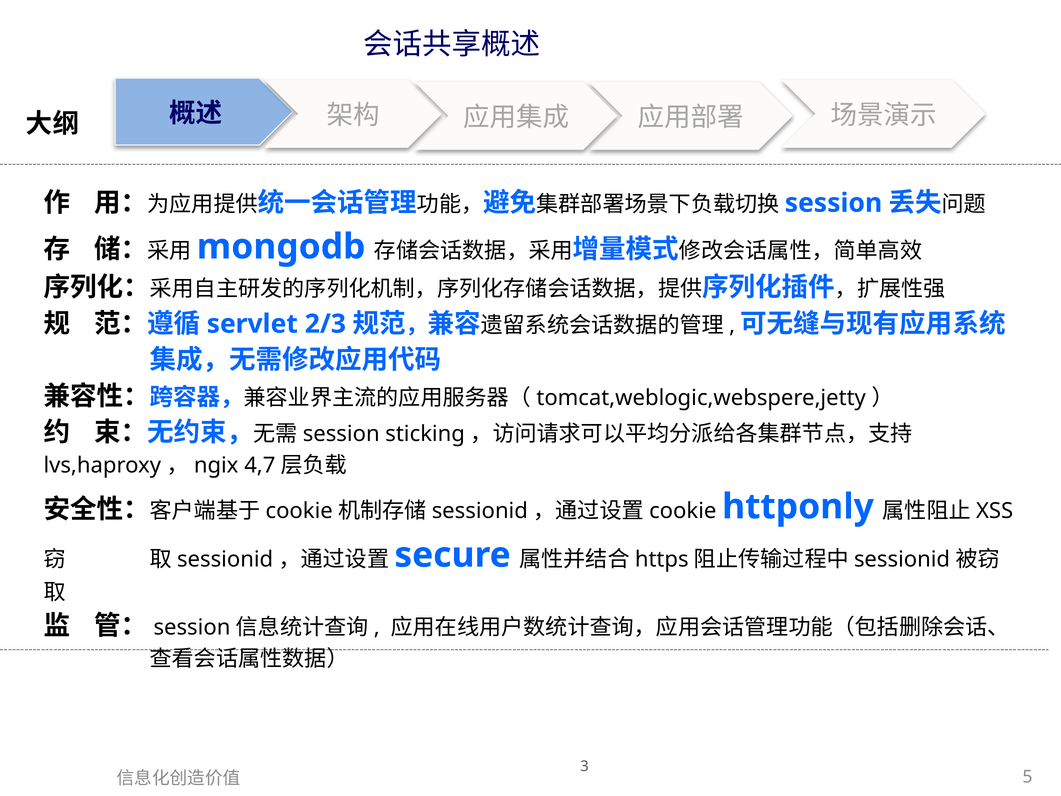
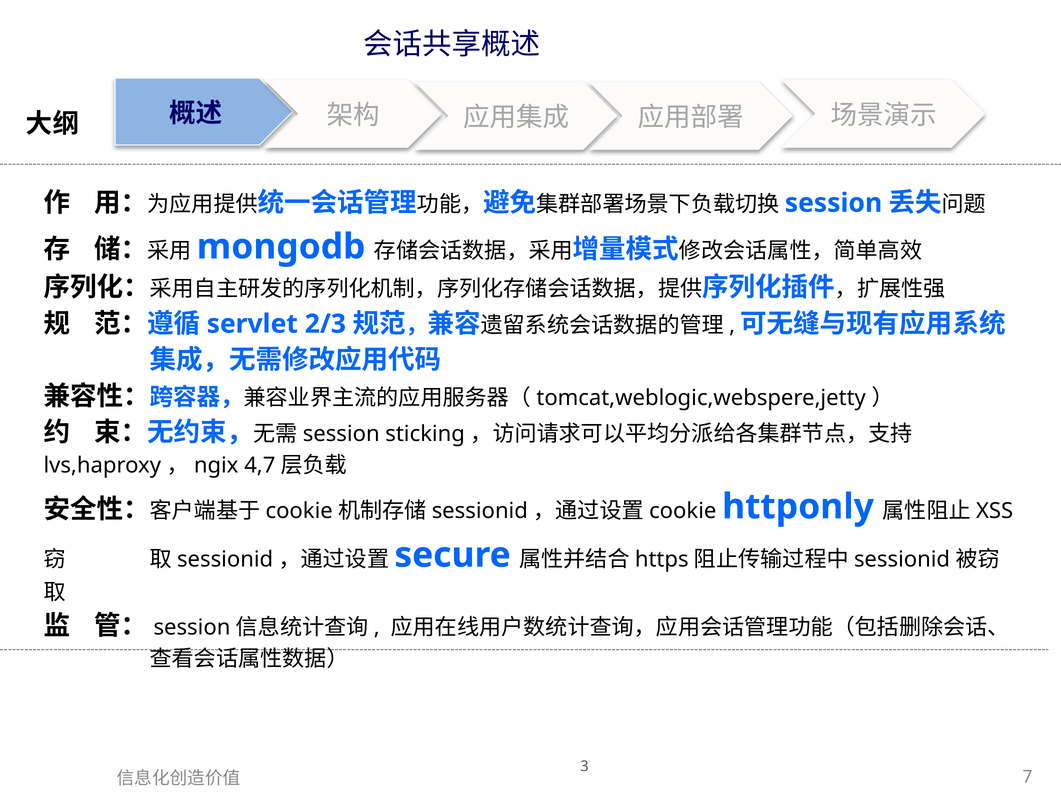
5: 5 -> 7
